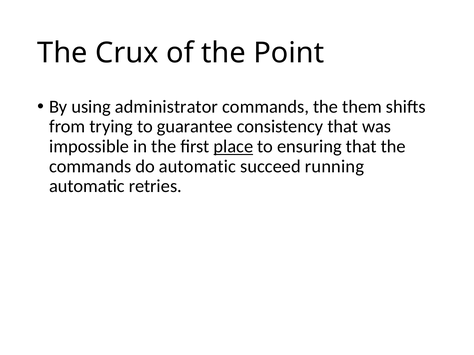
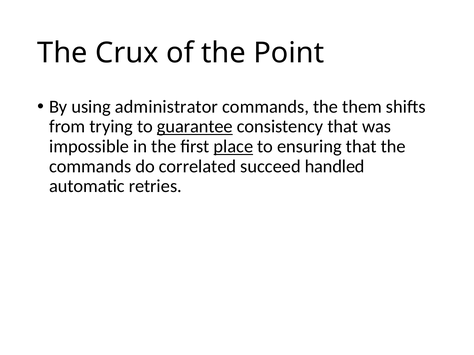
guarantee underline: none -> present
do automatic: automatic -> correlated
running: running -> handled
